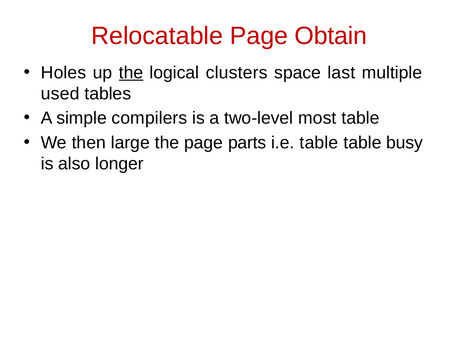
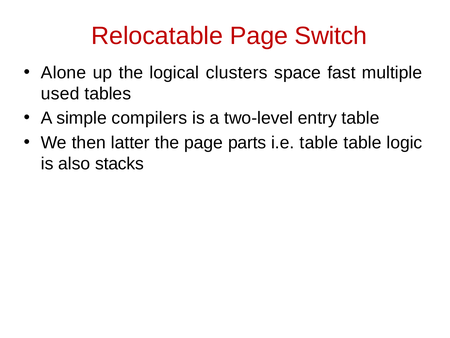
Obtain: Obtain -> Switch
Holes: Holes -> Alone
the at (131, 72) underline: present -> none
last: last -> fast
most: most -> entry
large: large -> latter
busy: busy -> logic
longer: longer -> stacks
